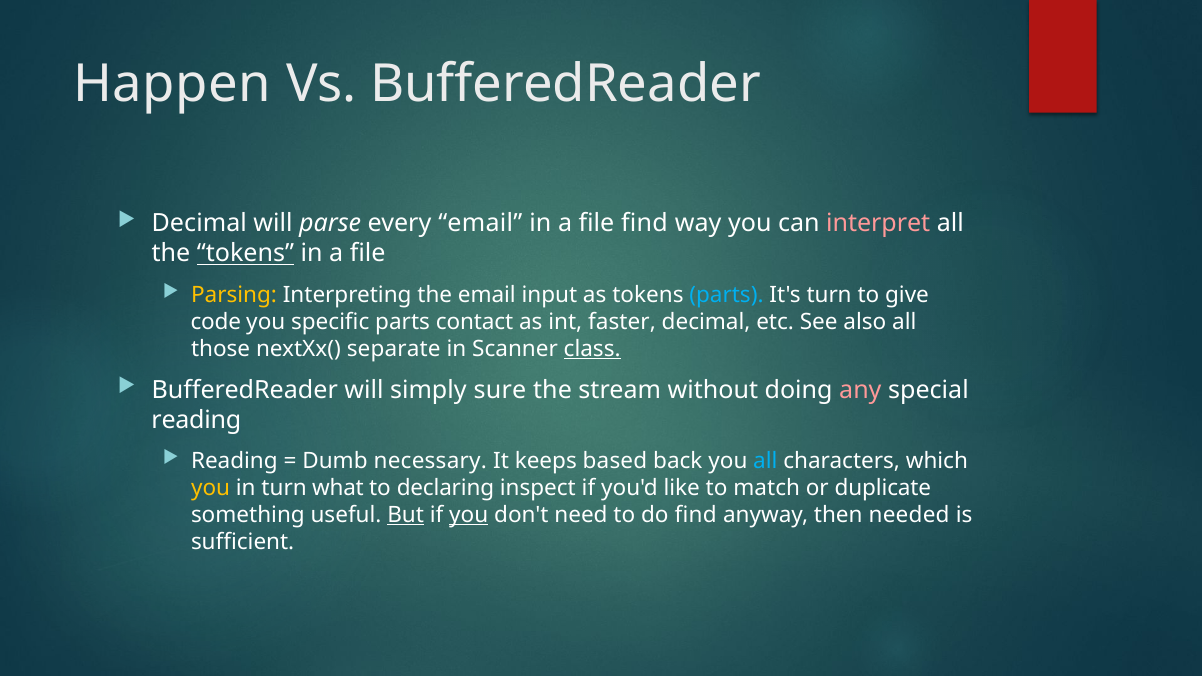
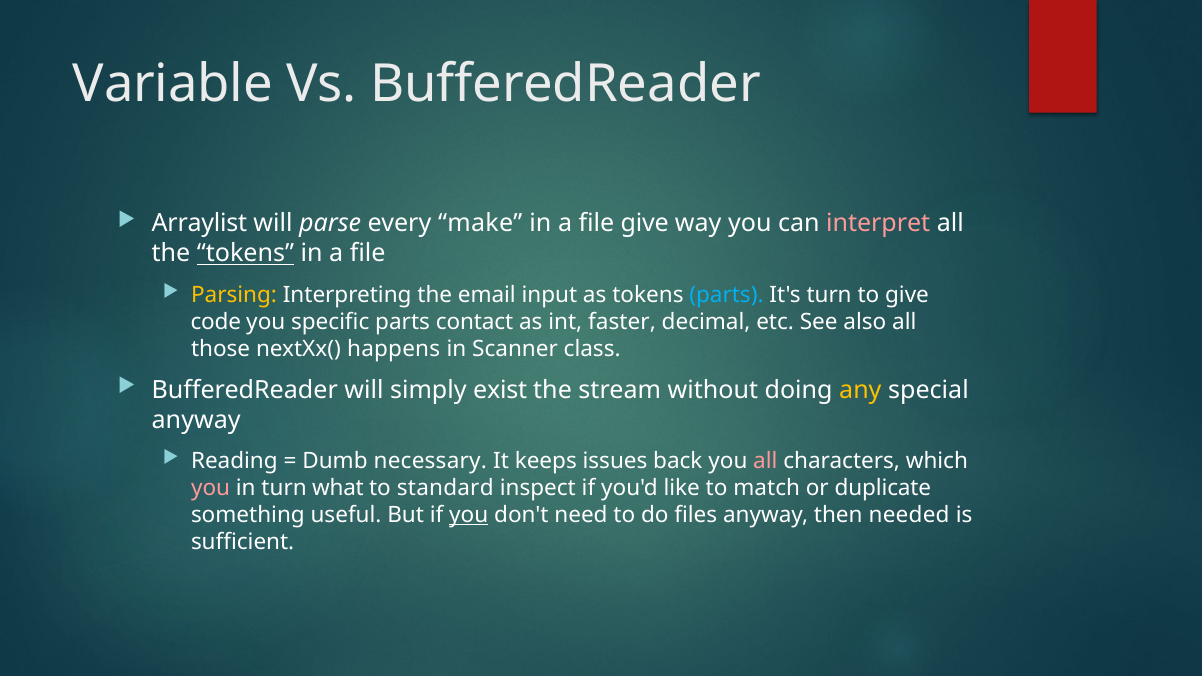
Happen: Happen -> Variable
Decimal at (199, 224): Decimal -> Arraylist
every email: email -> make
file find: find -> give
separate: separate -> happens
class underline: present -> none
sure: sure -> exist
any colour: pink -> yellow
reading at (196, 420): reading -> anyway
based: based -> issues
all at (765, 461) colour: light blue -> pink
you at (211, 488) colour: yellow -> pink
declaring: declaring -> standard
But underline: present -> none
do find: find -> files
